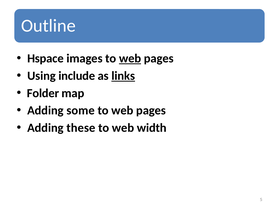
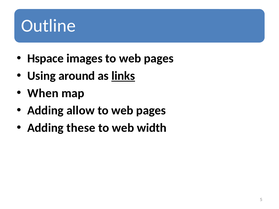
web at (130, 59) underline: present -> none
include: include -> around
Folder: Folder -> When
some: some -> allow
